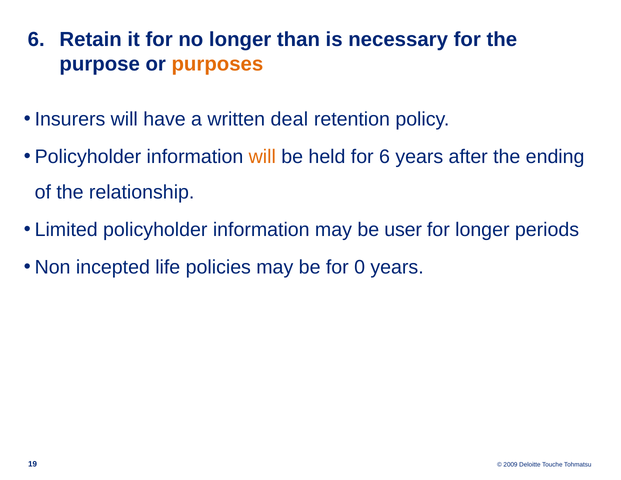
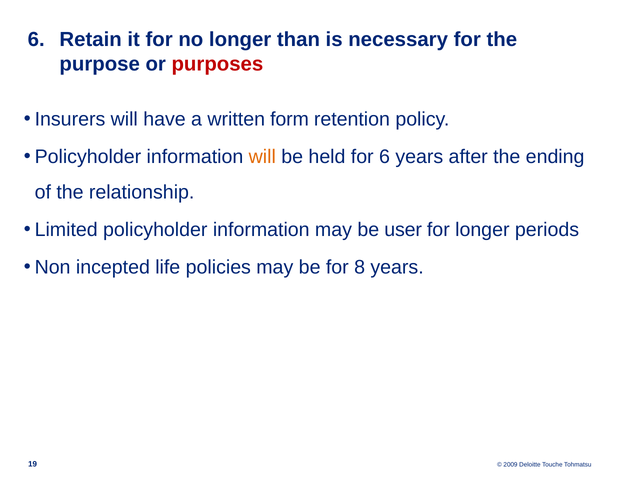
purposes colour: orange -> red
deal: deal -> form
0: 0 -> 8
